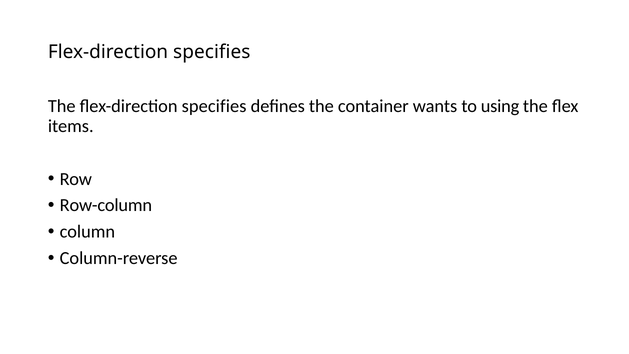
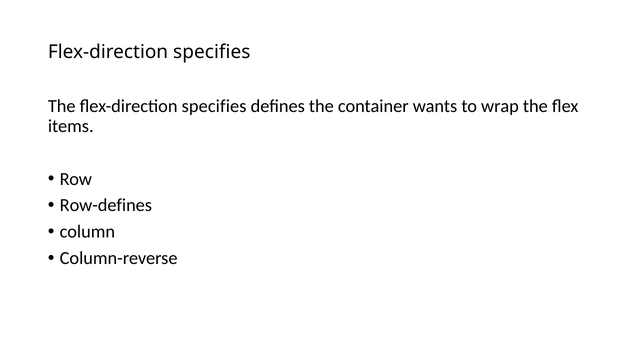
using: using -> wrap
Row-column: Row-column -> Row-defines
